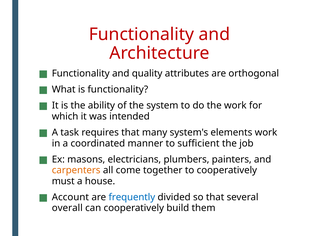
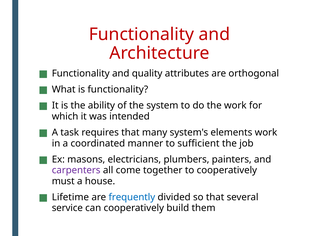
carpenters colour: orange -> purple
Account: Account -> Lifetime
overall: overall -> service
